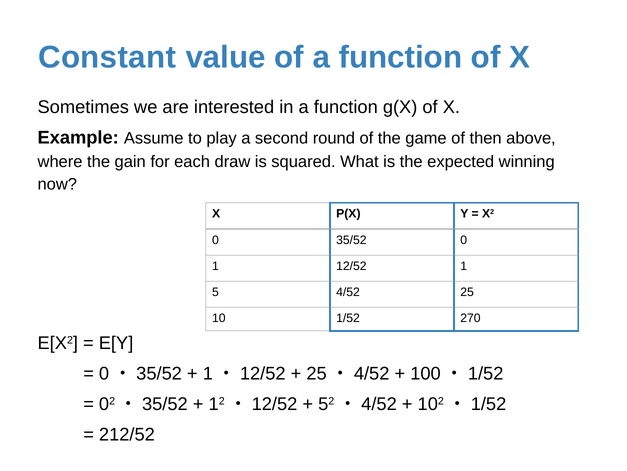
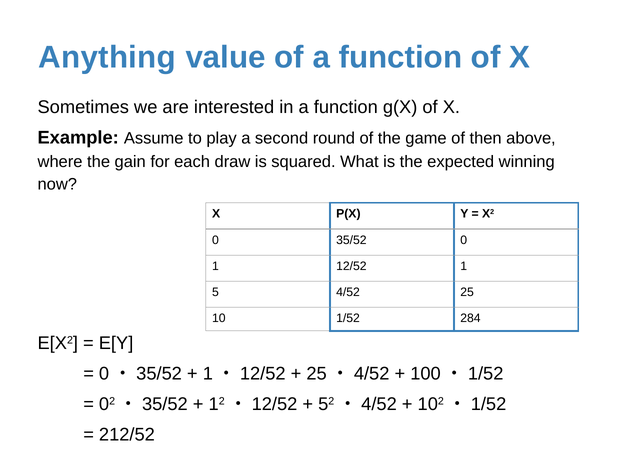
Constant: Constant -> Anything
270: 270 -> 284
